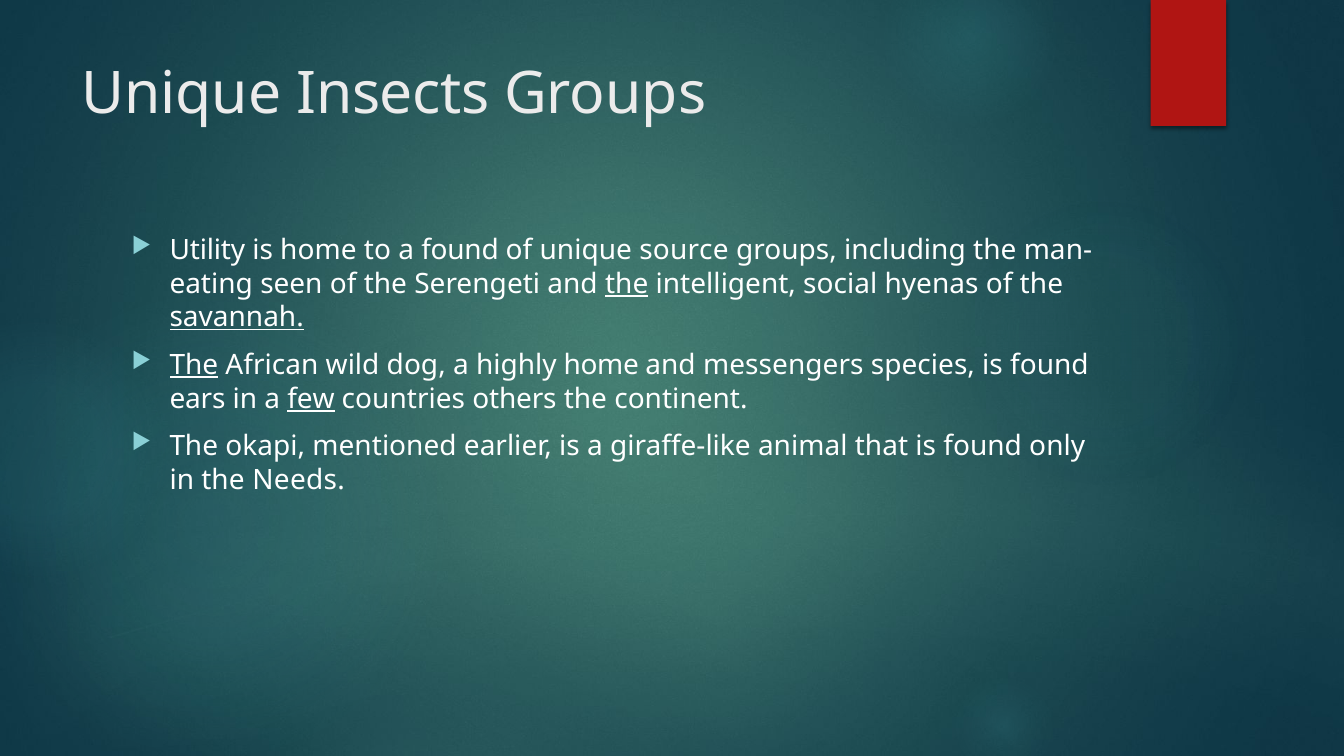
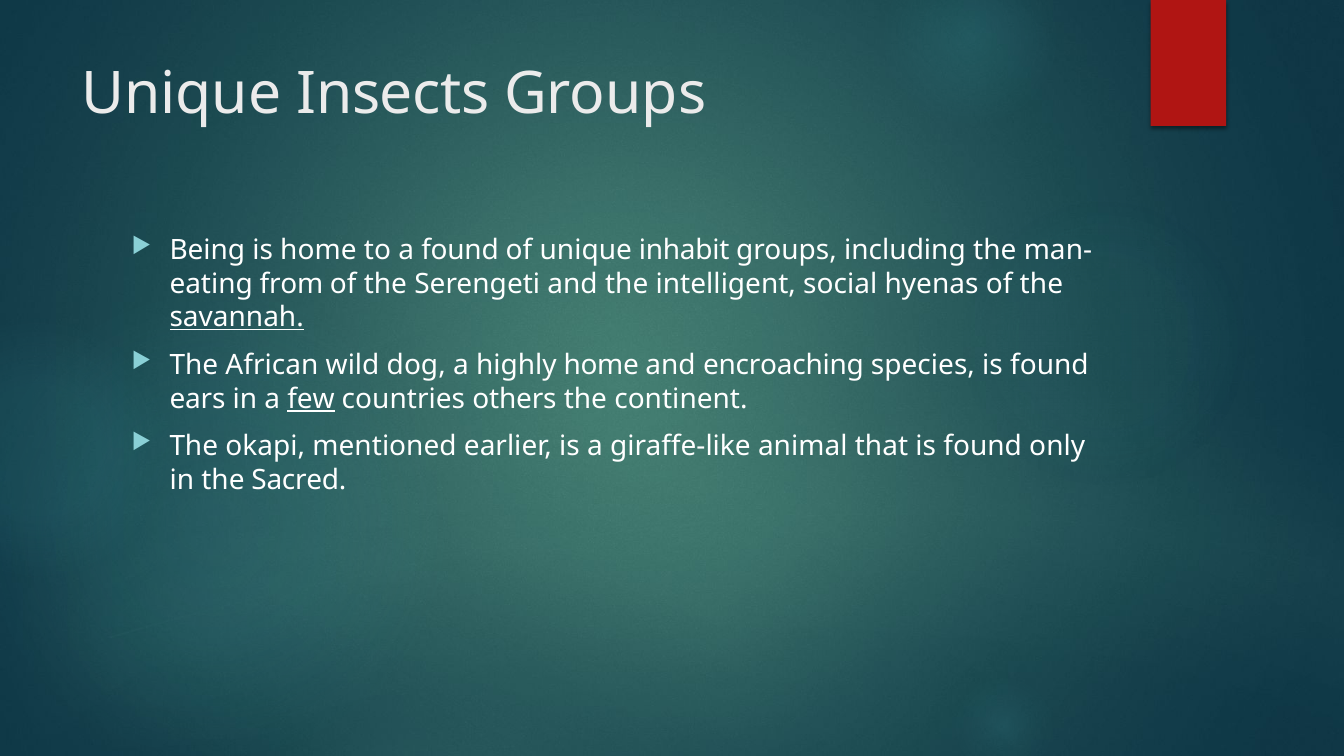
Utility: Utility -> Being
source: source -> inhabit
seen: seen -> from
the at (627, 284) underline: present -> none
The at (194, 365) underline: present -> none
messengers: messengers -> encroaching
Needs: Needs -> Sacred
